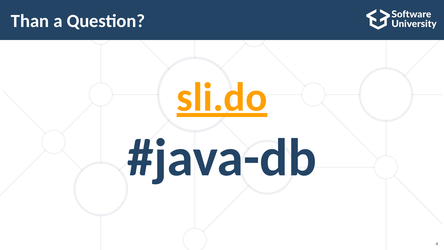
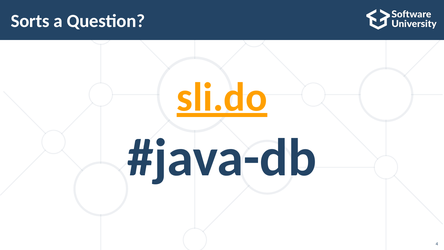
Than: Than -> Sorts
